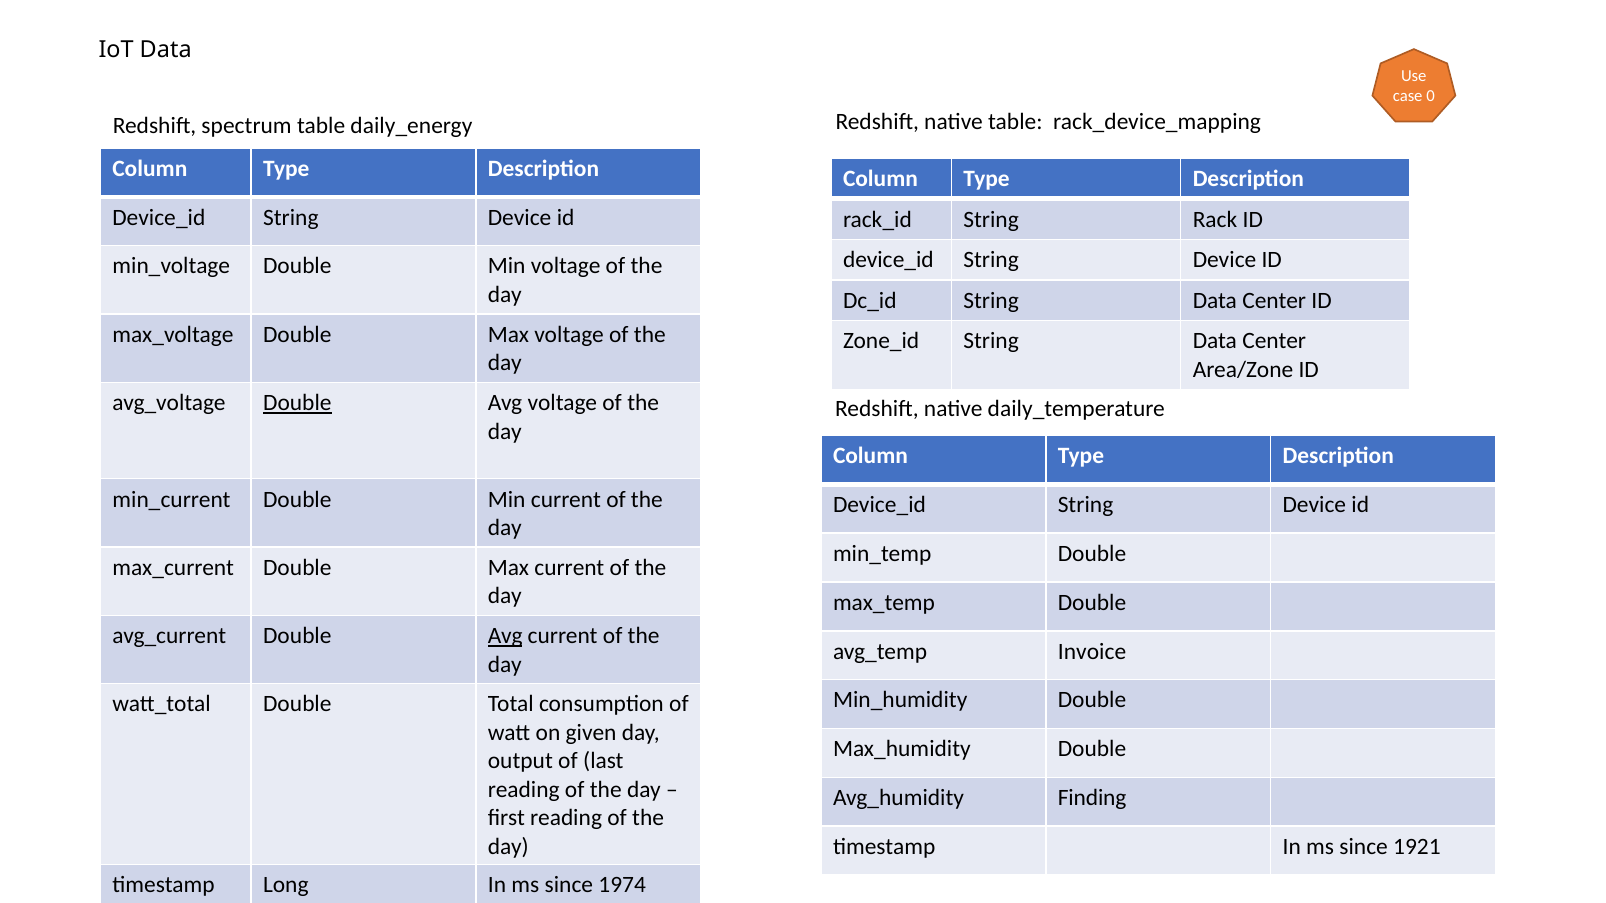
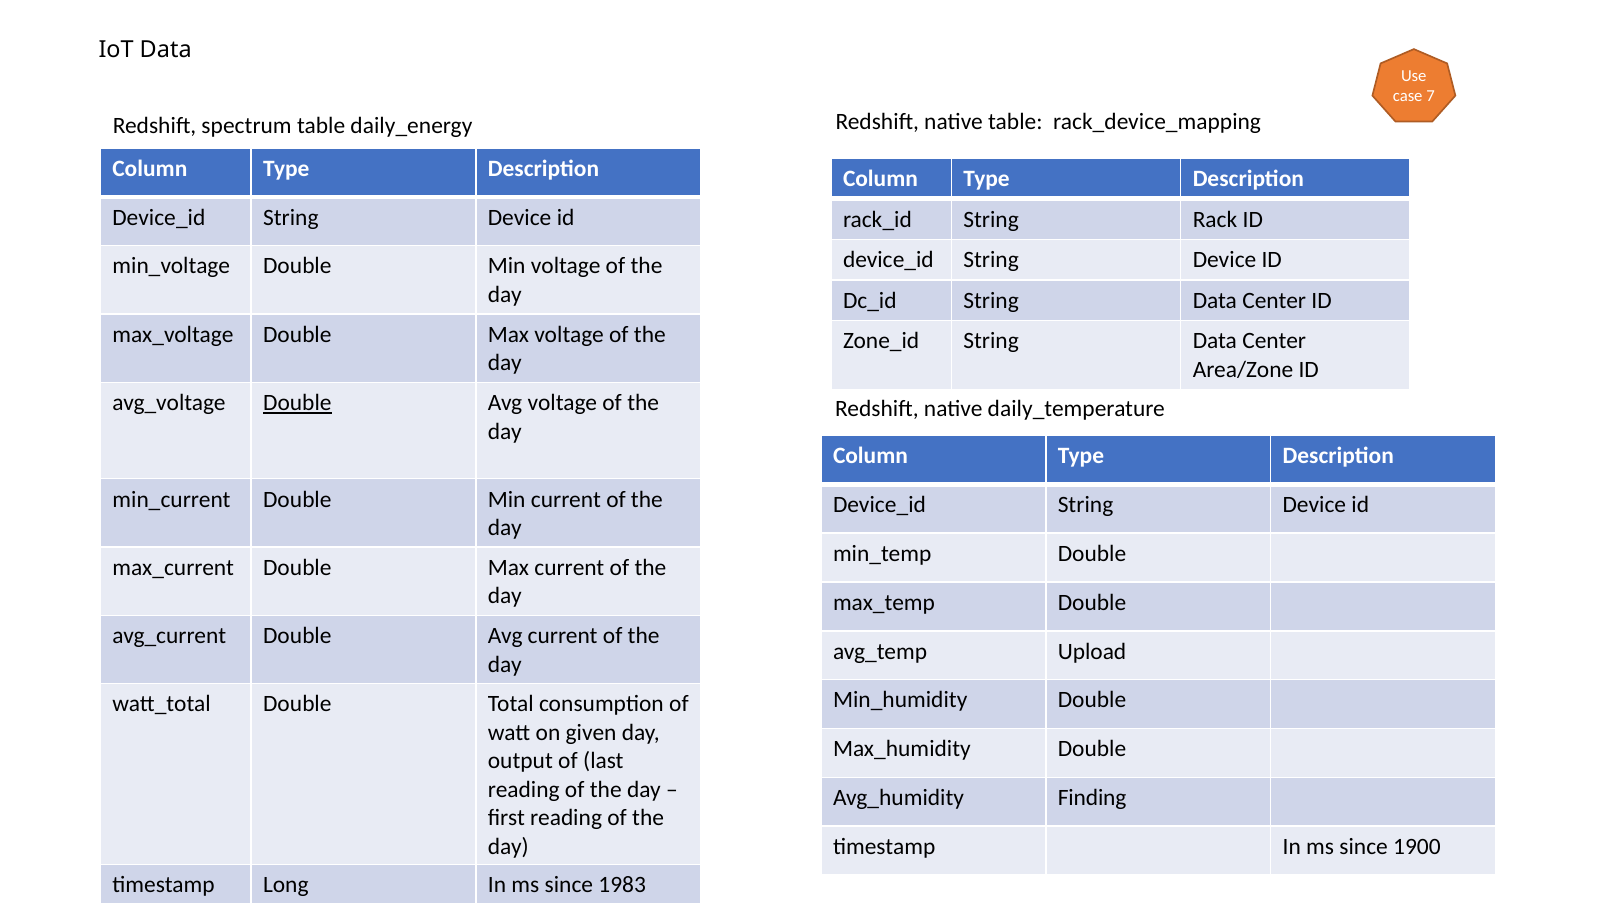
0: 0 -> 7
Avg at (505, 636) underline: present -> none
Invoice: Invoice -> Upload
1921: 1921 -> 1900
1974: 1974 -> 1983
